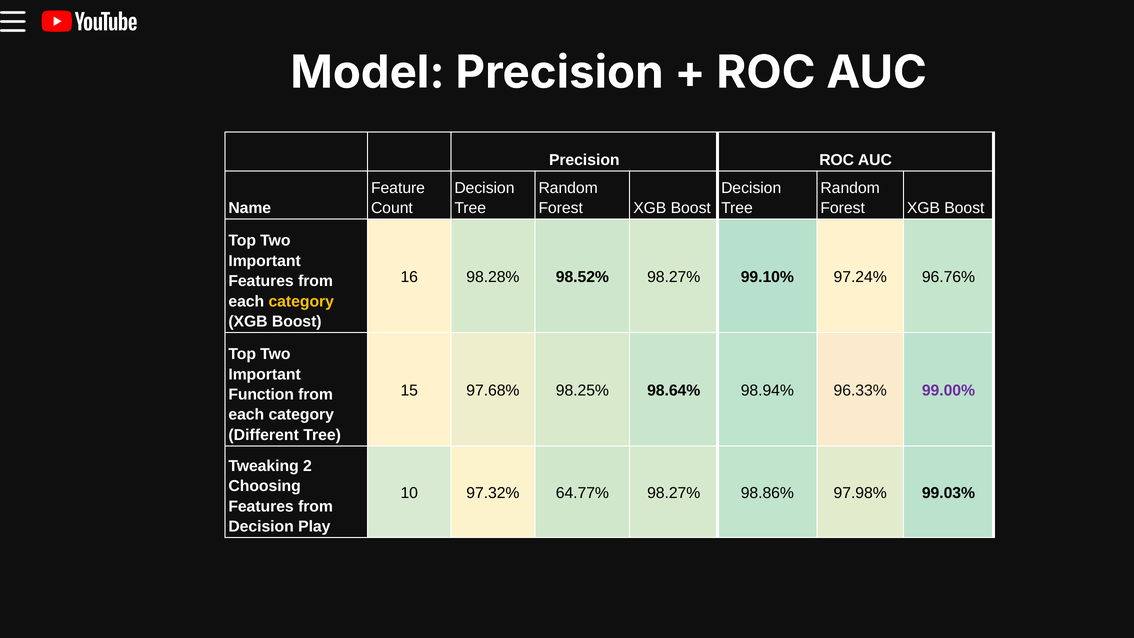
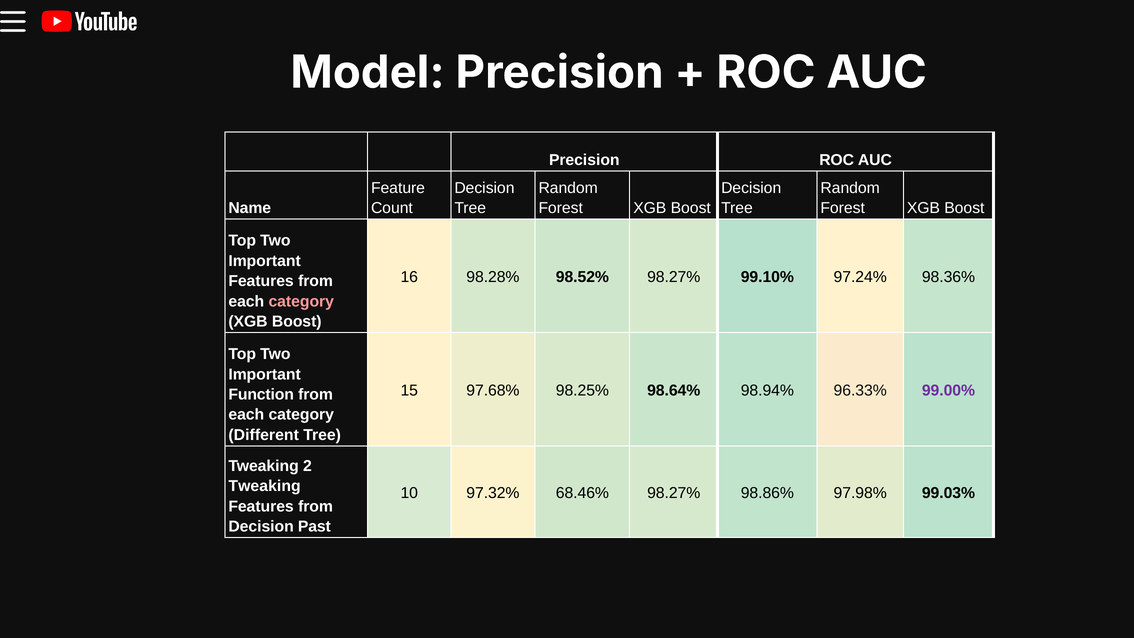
96.76%: 96.76% -> 98.36%
category at (301, 301) colour: yellow -> pink
Choosing at (265, 486): Choosing -> Tweaking
64.77%: 64.77% -> 68.46%
Play: Play -> Past
